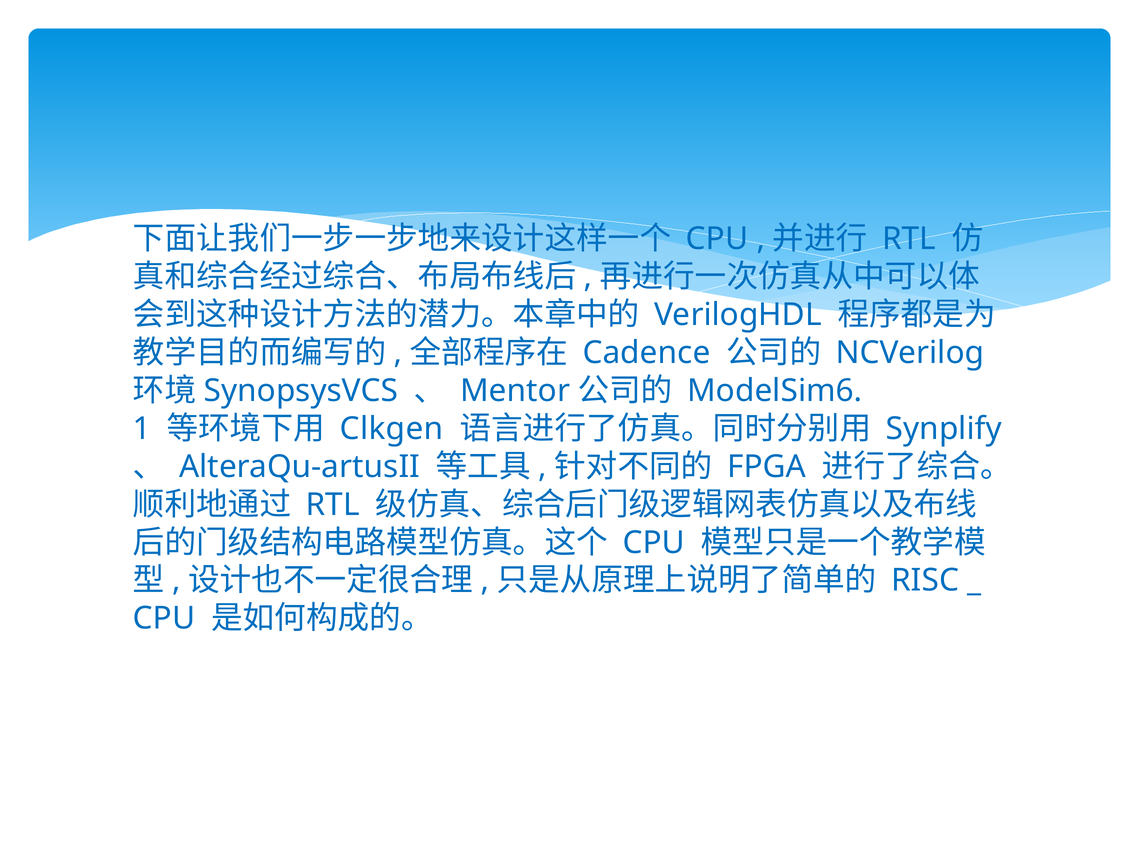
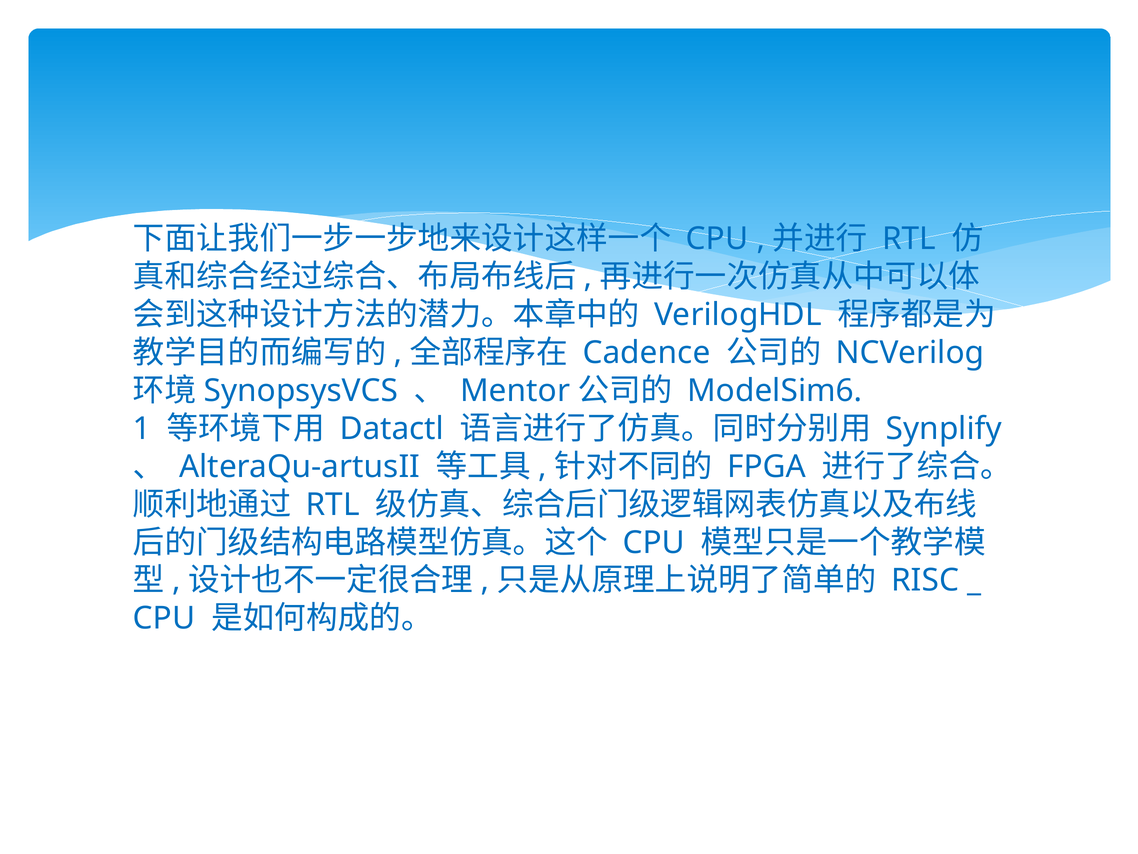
Clkgen: Clkgen -> Datactl
